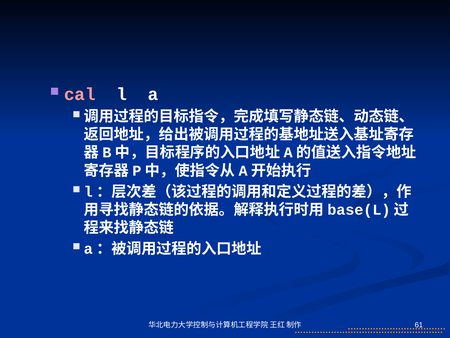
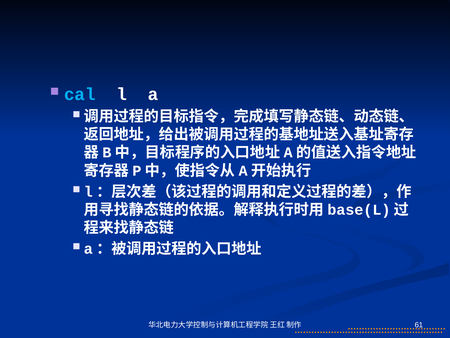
cal colour: pink -> light blue
